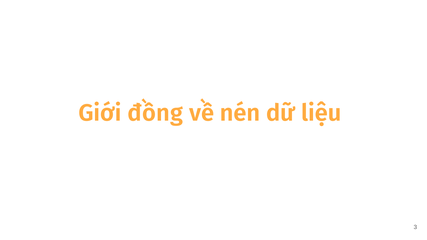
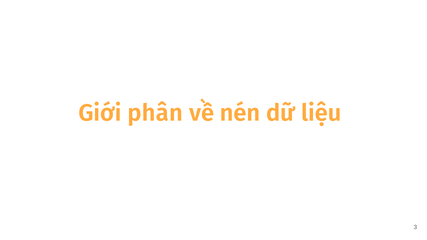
đồng: đồng -> phân
